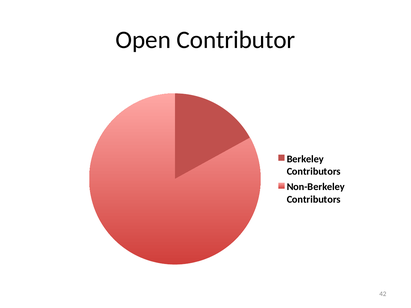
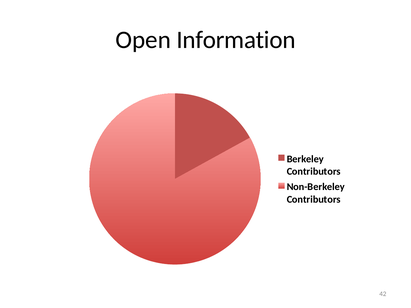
Contributor: Contributor -> Information
